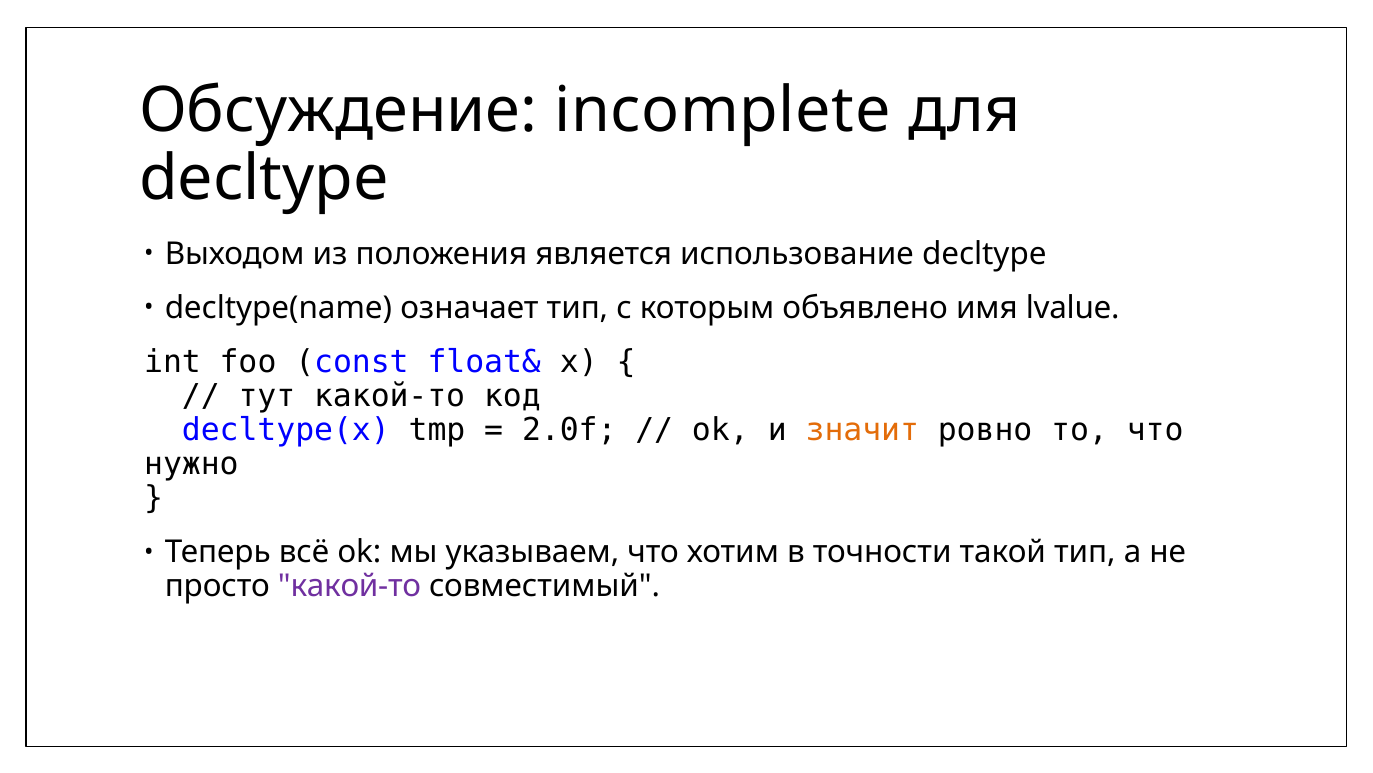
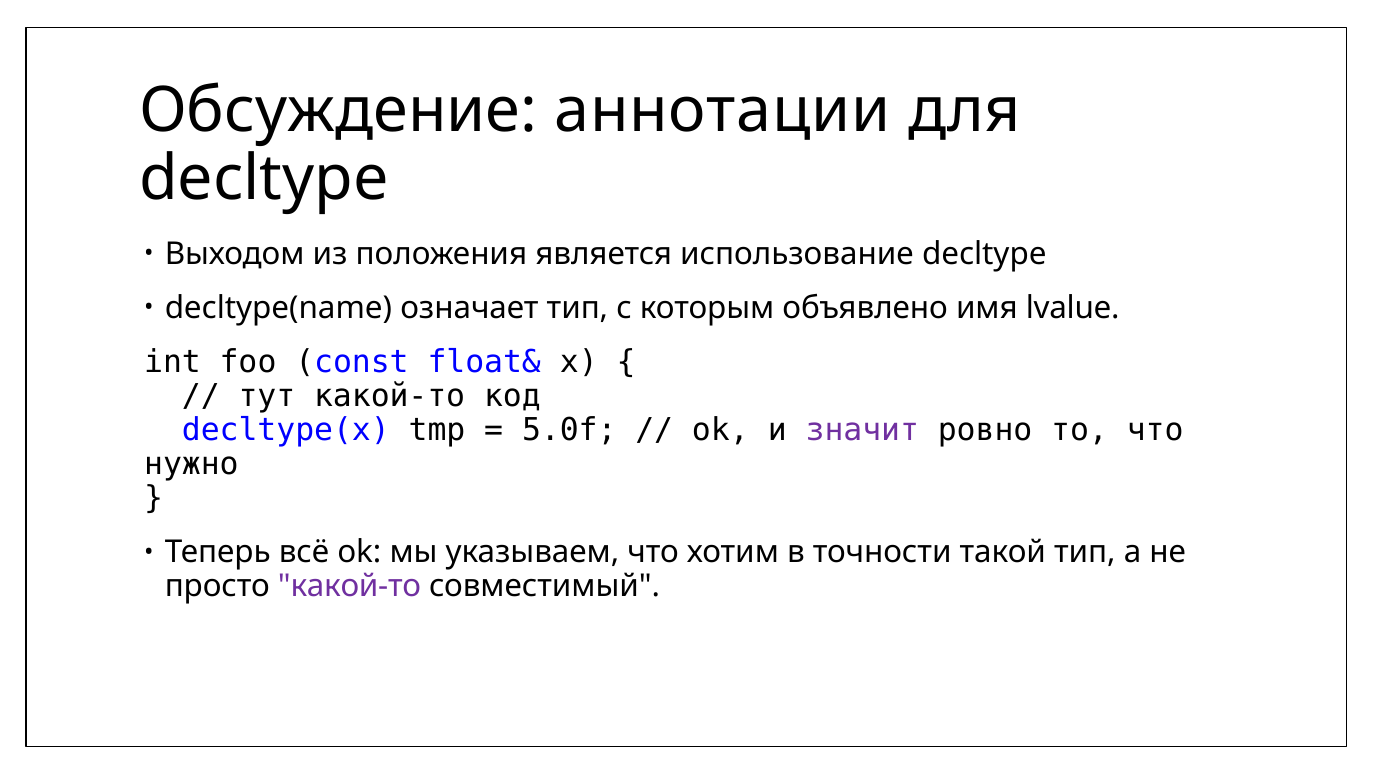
incomplete: incomplete -> аннотации
2.0f: 2.0f -> 5.0f
значит colour: orange -> purple
